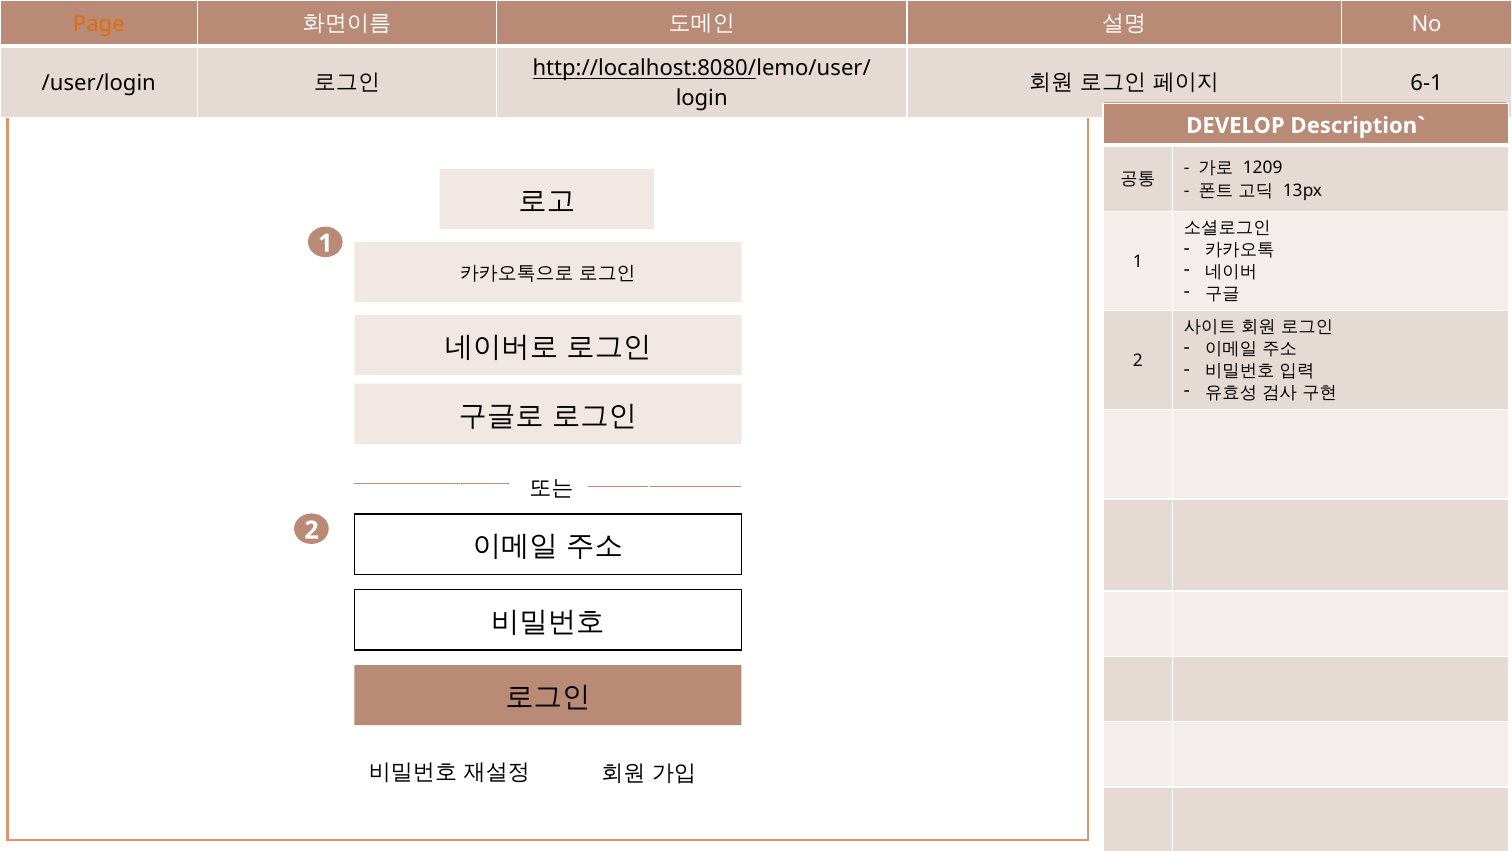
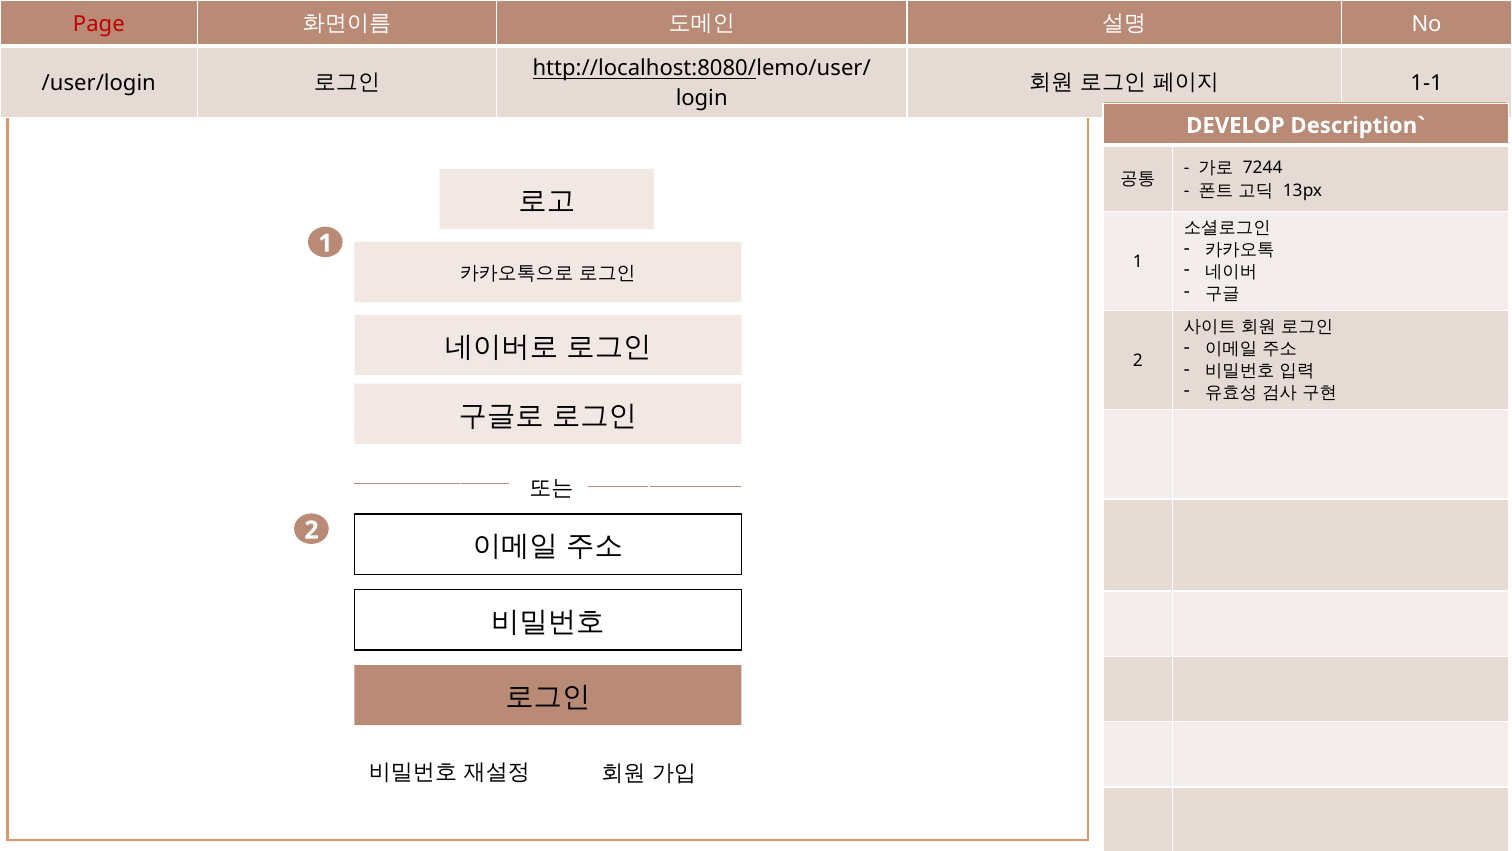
Page colour: orange -> red
6-1: 6-1 -> 1-1
1209: 1209 -> 7244
